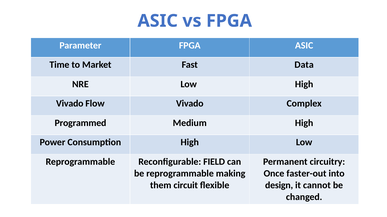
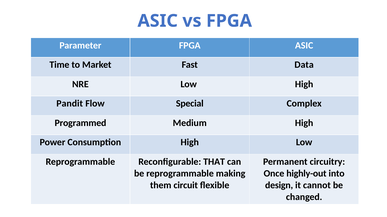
Vivado at (70, 104): Vivado -> Pandit
Flow Vivado: Vivado -> Special
FIELD: FIELD -> THAT
faster-out: faster-out -> highly-out
